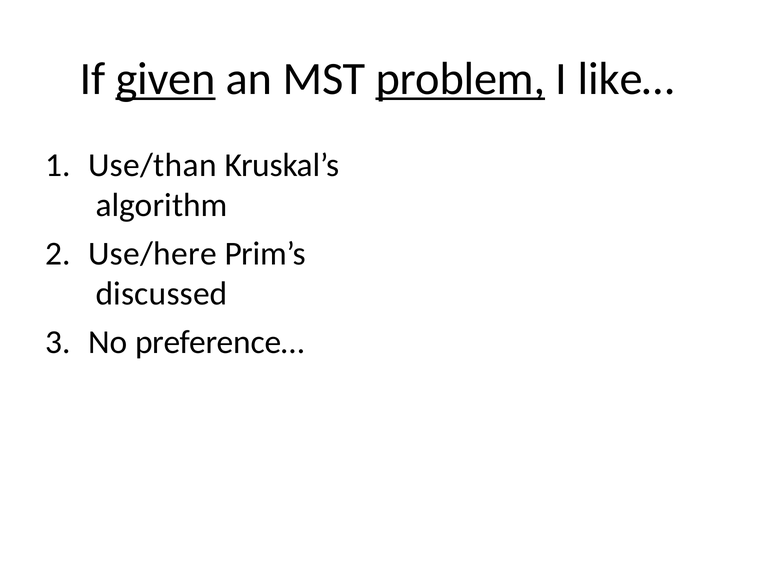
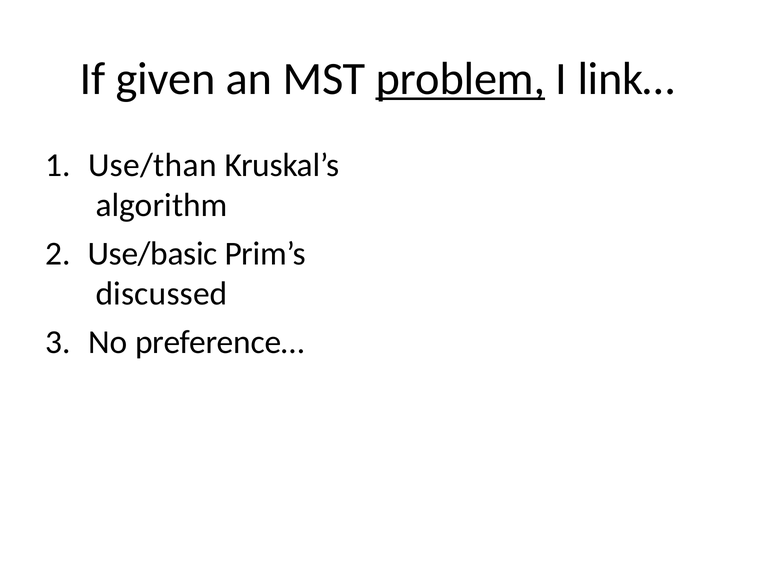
given underline: present -> none
like…: like… -> link…
Use/here: Use/here -> Use/basic
